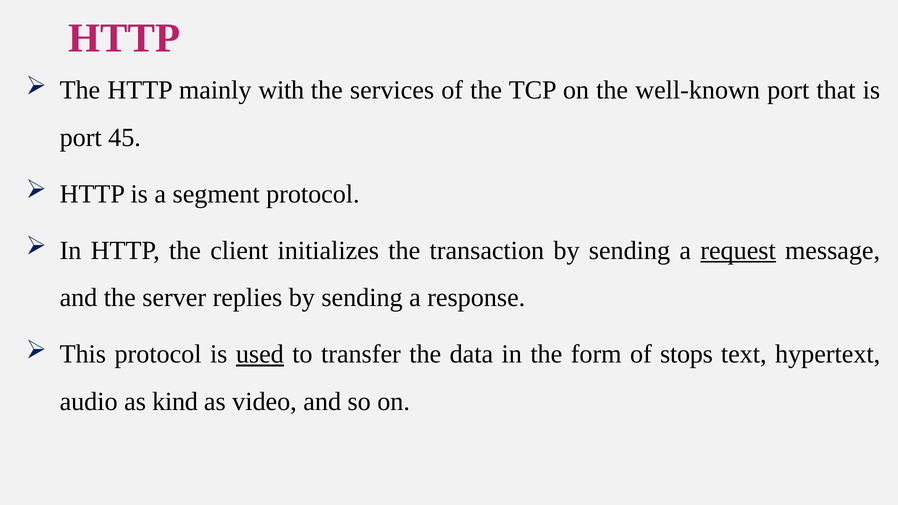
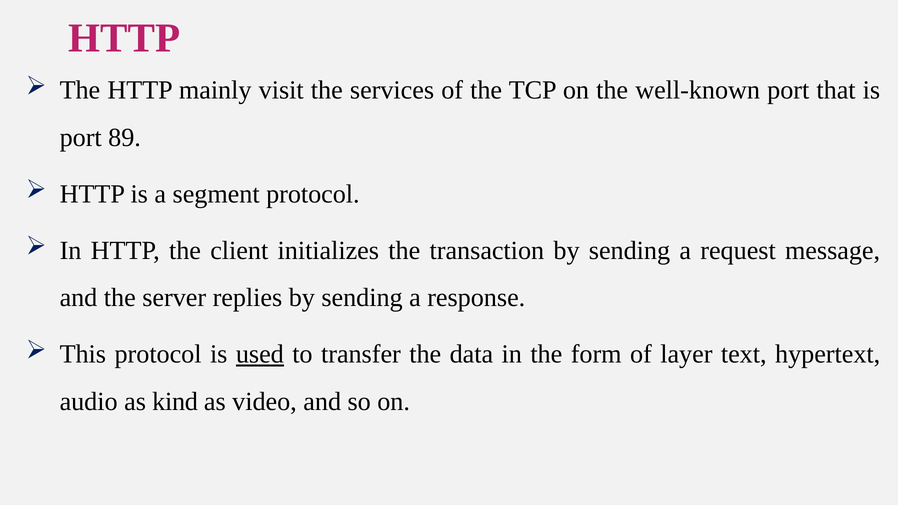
with: with -> visit
45: 45 -> 89
request underline: present -> none
stops: stops -> layer
